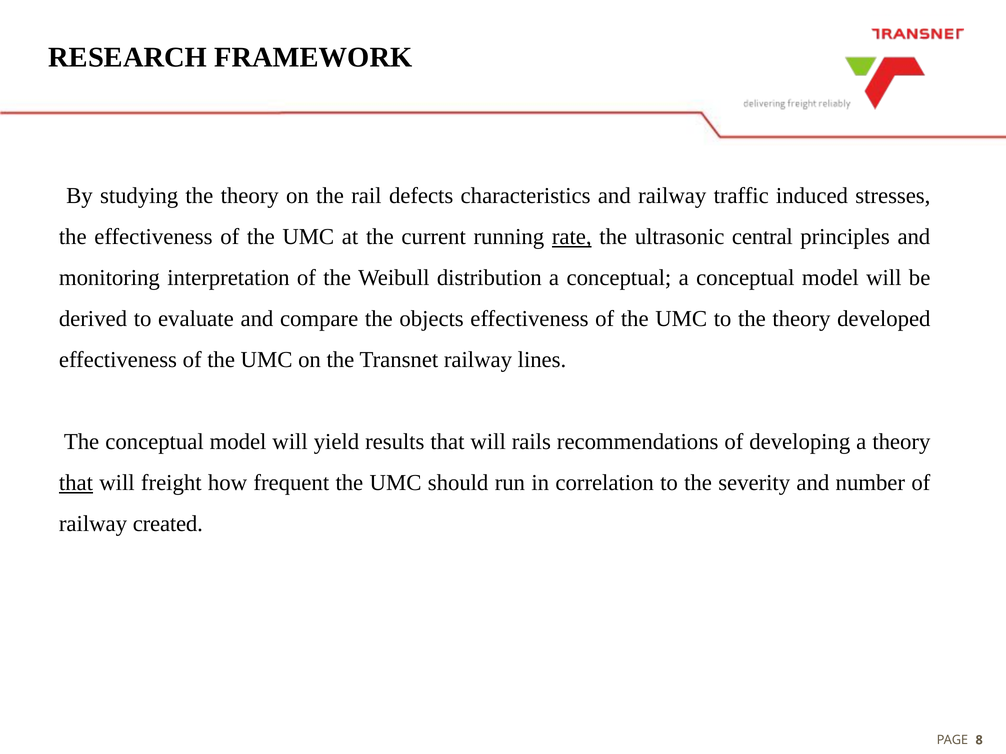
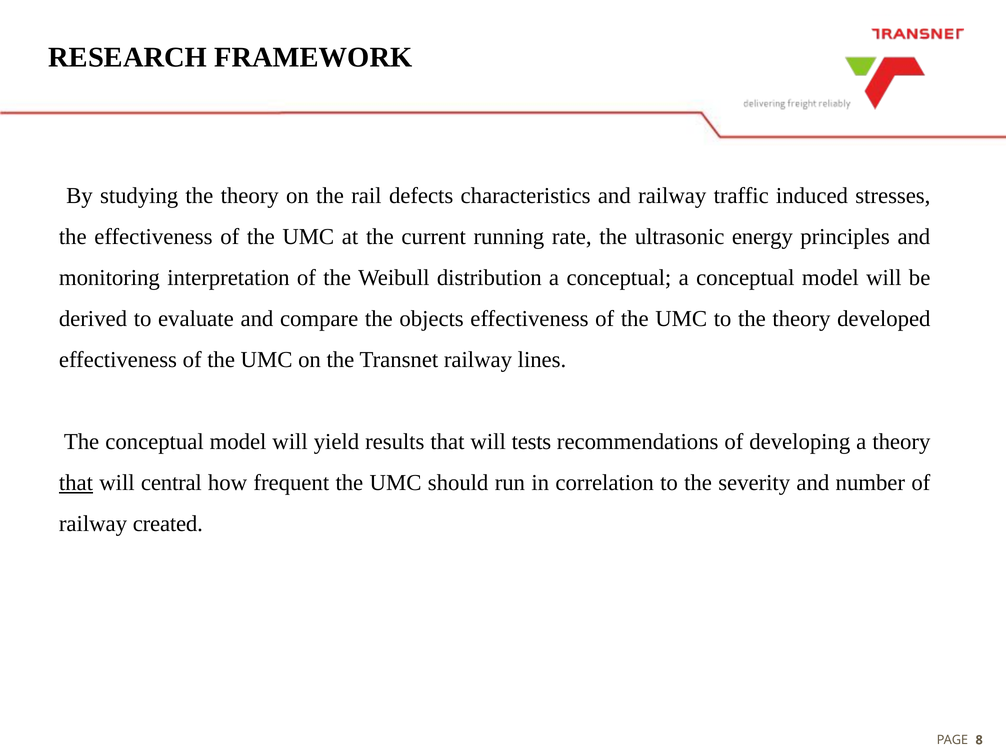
rate underline: present -> none
central: central -> energy
rails: rails -> tests
freight: freight -> central
